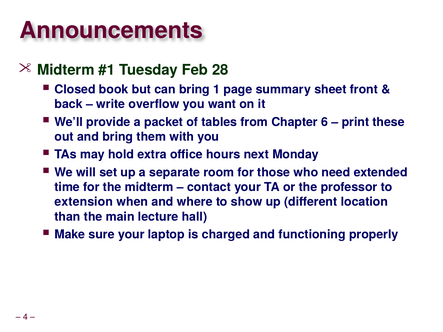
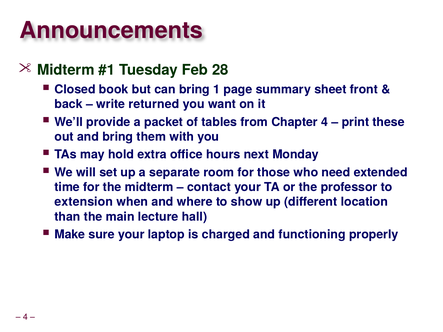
overflow: overflow -> returned
Chapter 6: 6 -> 4
